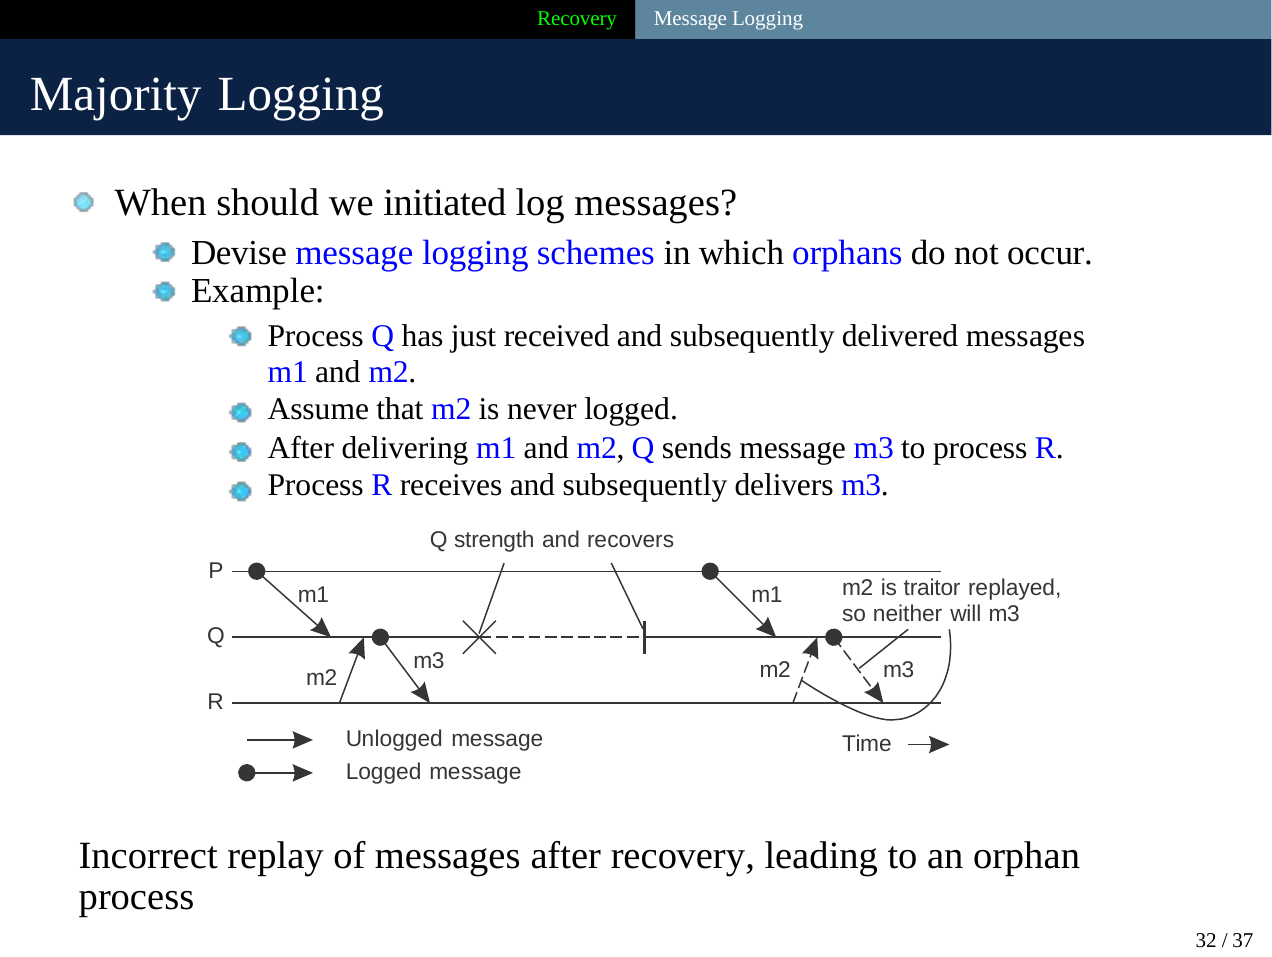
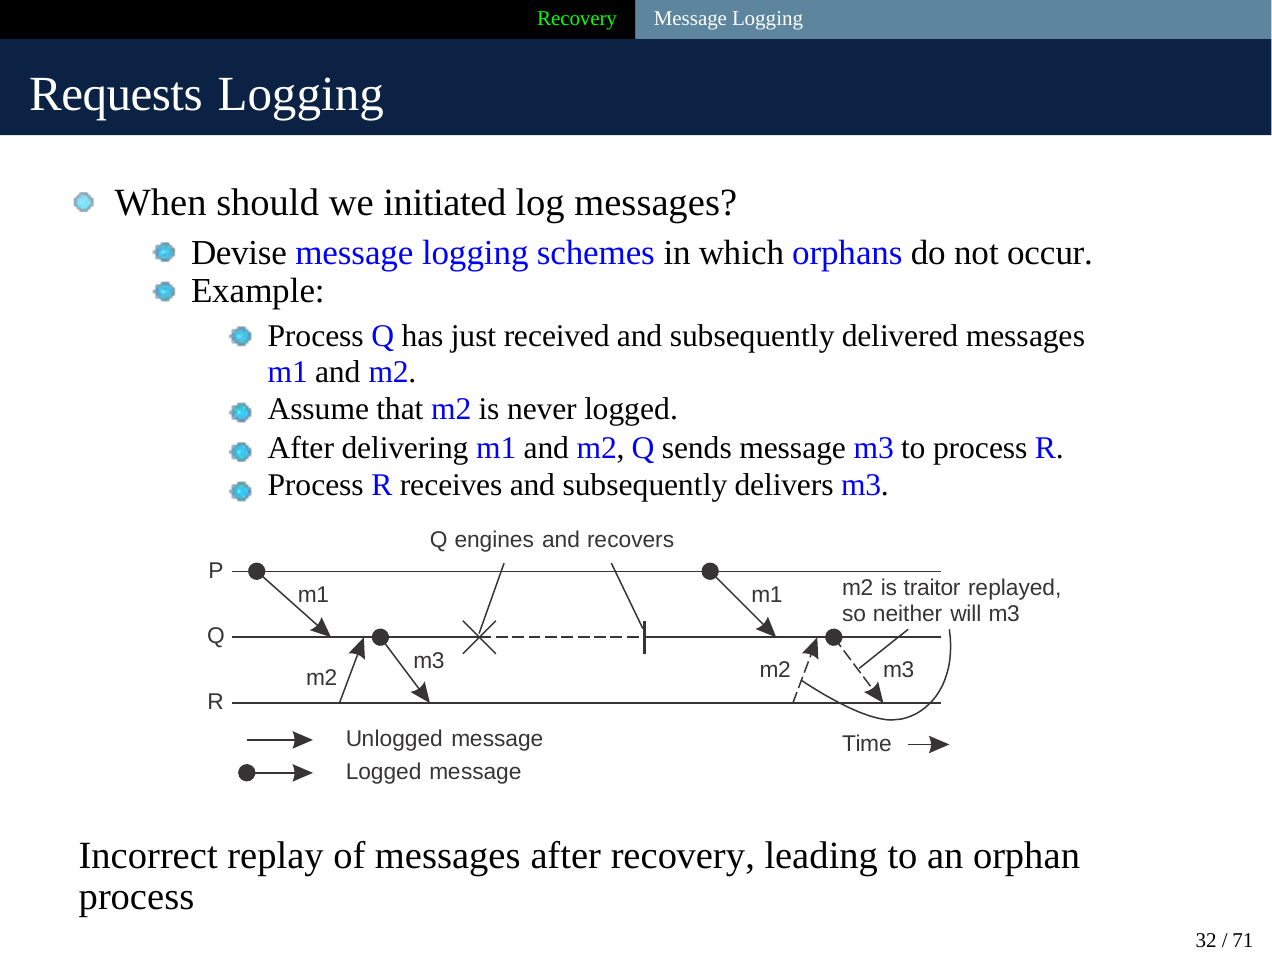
Majority: Majority -> Requests
strength: strength -> engines
37: 37 -> 71
